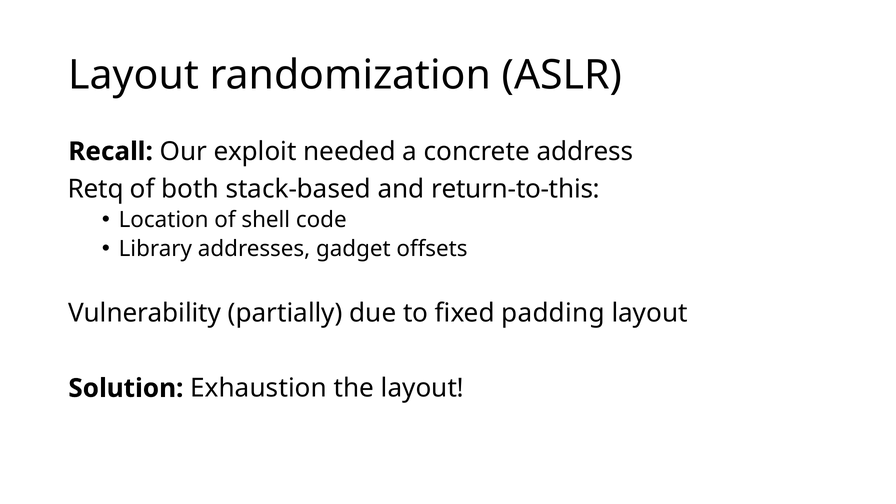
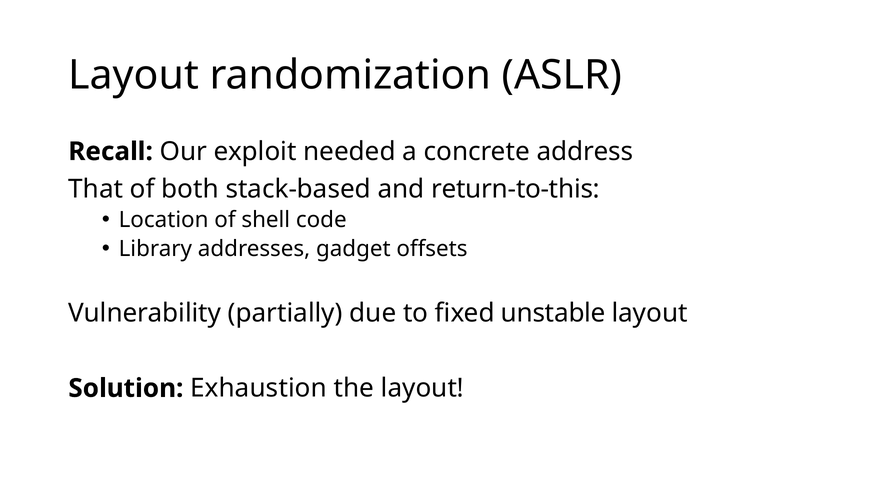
Retq: Retq -> That
padding: padding -> unstable
